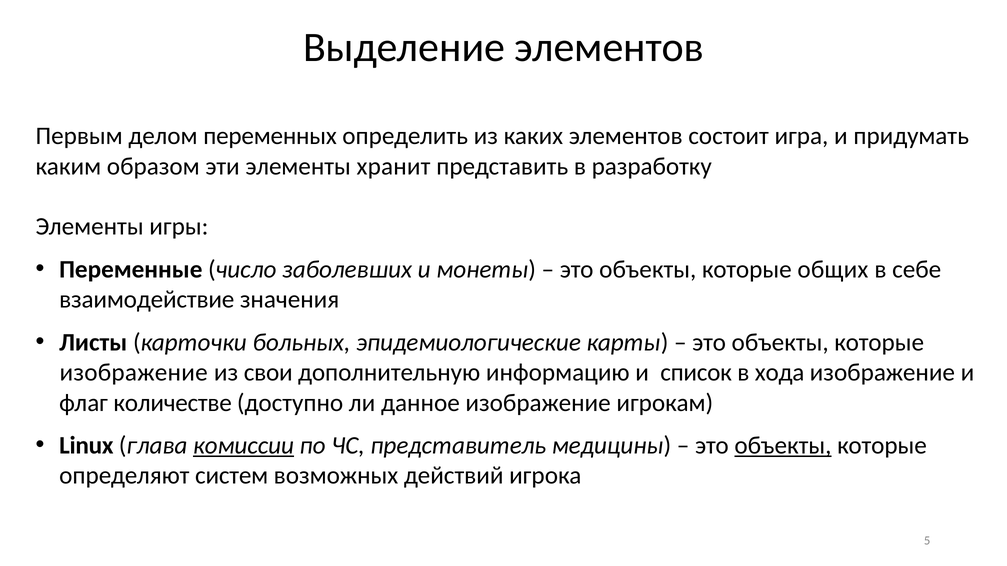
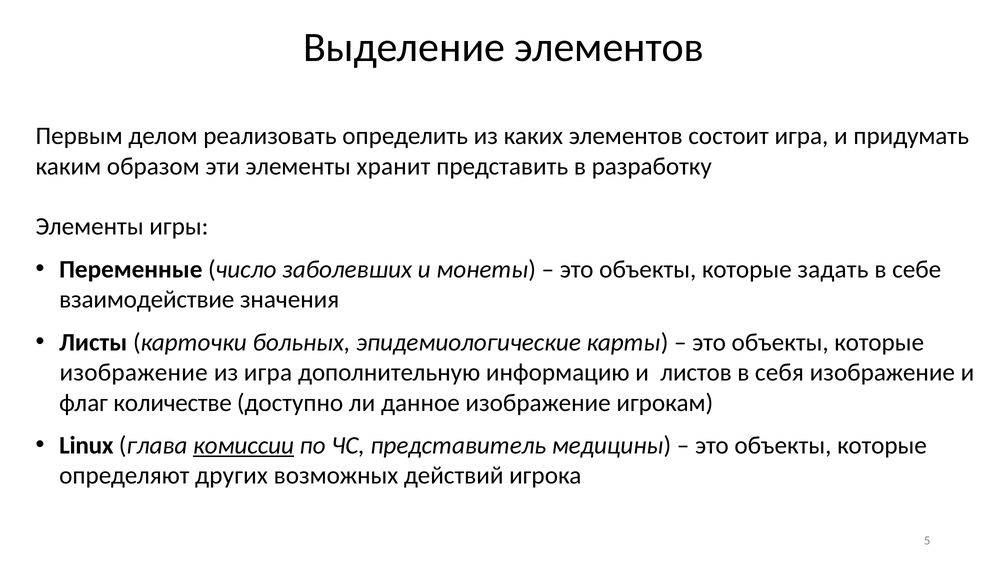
переменных: переменных -> реализовать
общих: общих -> задать
из свои: свои -> игра
список: список -> листов
хода: хода -> себя
объекты at (783, 446) underline: present -> none
систем: систем -> других
